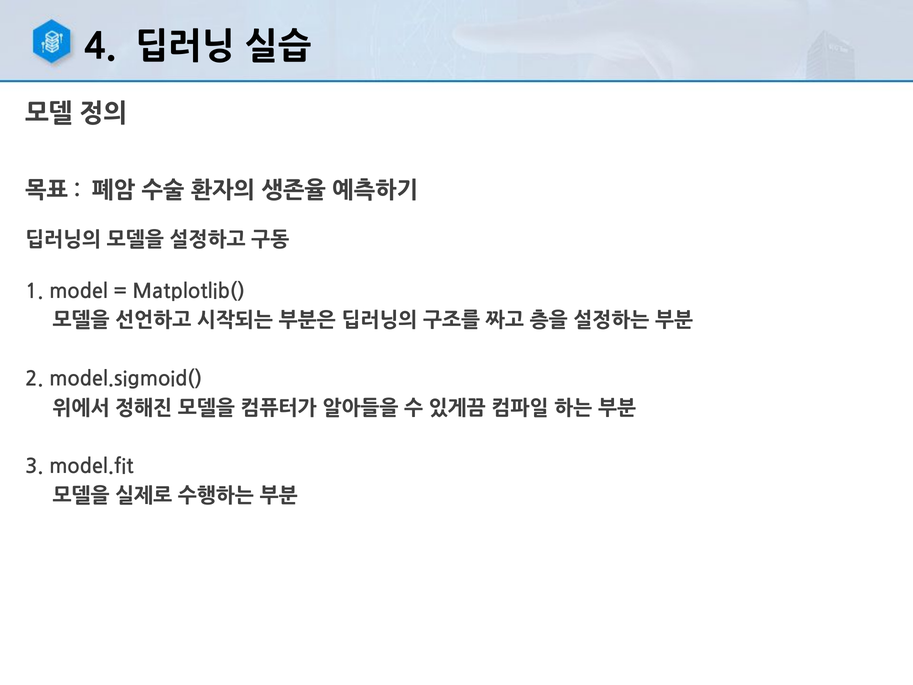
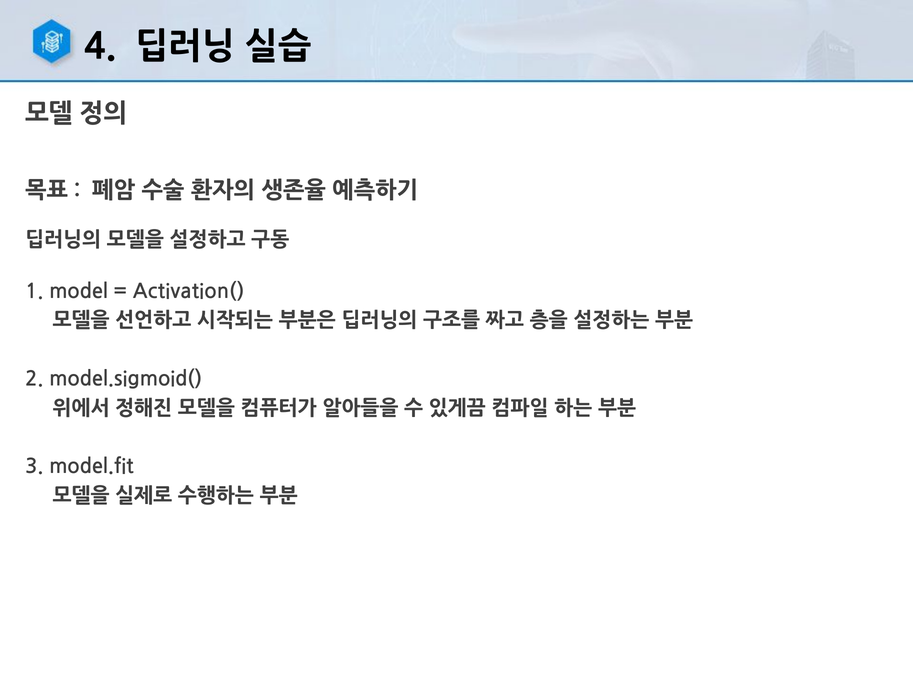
Matplotlib(: Matplotlib( -> Activation(
